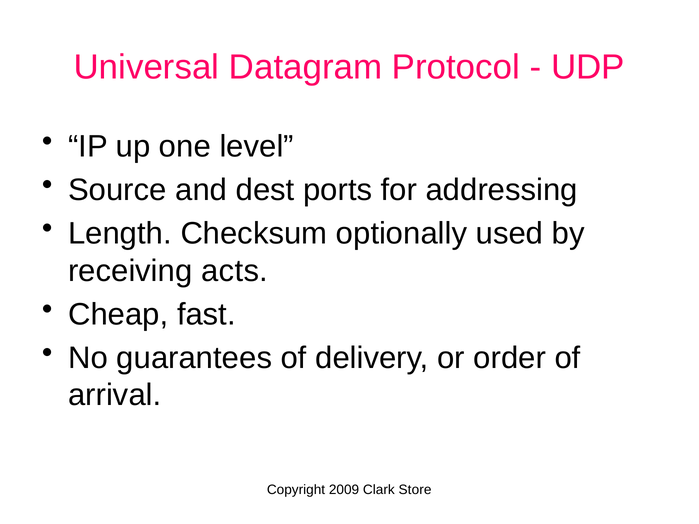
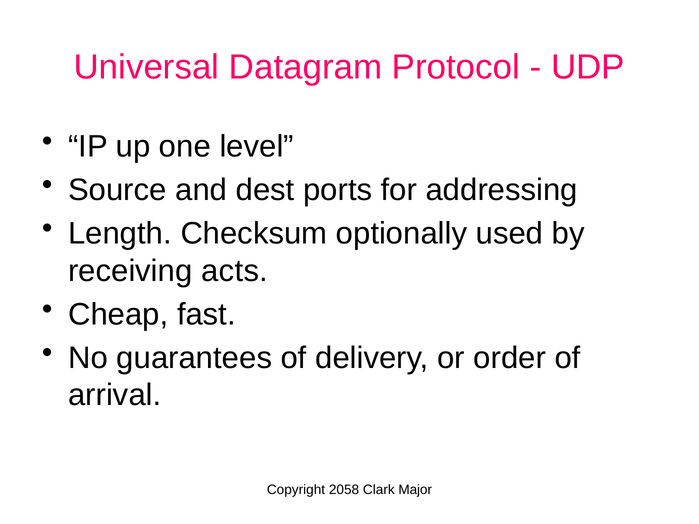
2009: 2009 -> 2058
Store: Store -> Major
